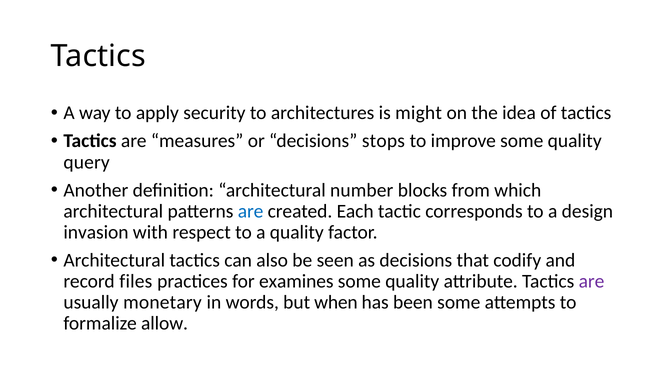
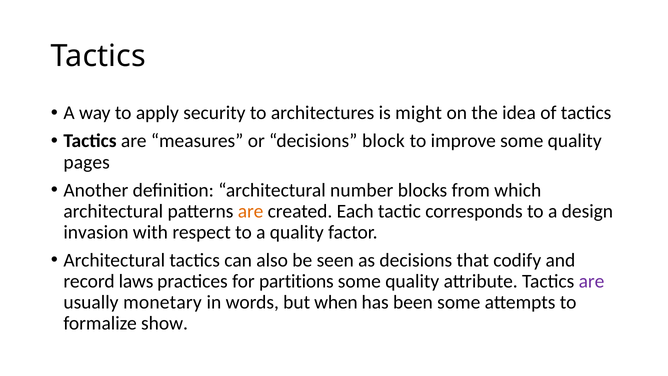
stops: stops -> block
query: query -> pages
are at (251, 211) colour: blue -> orange
files: files -> laws
examines: examines -> partitions
allow: allow -> show
